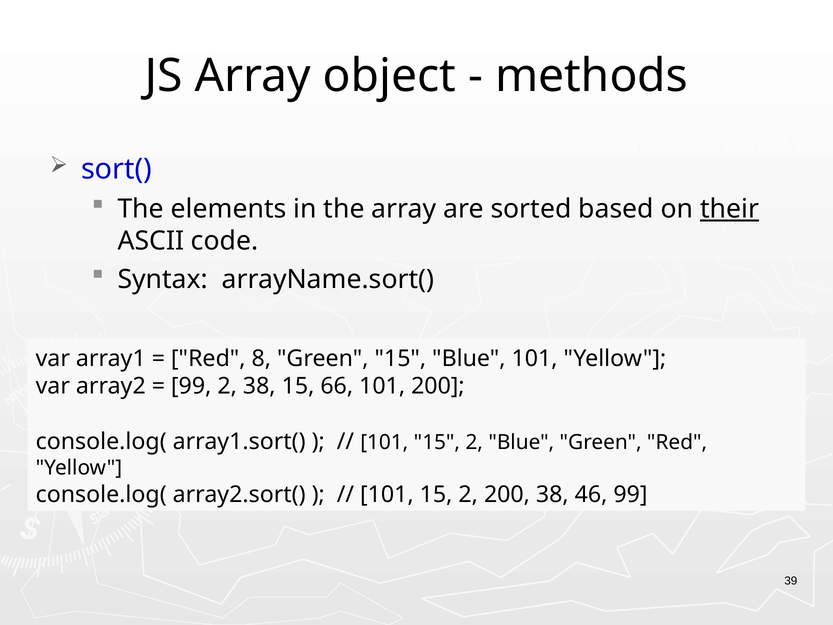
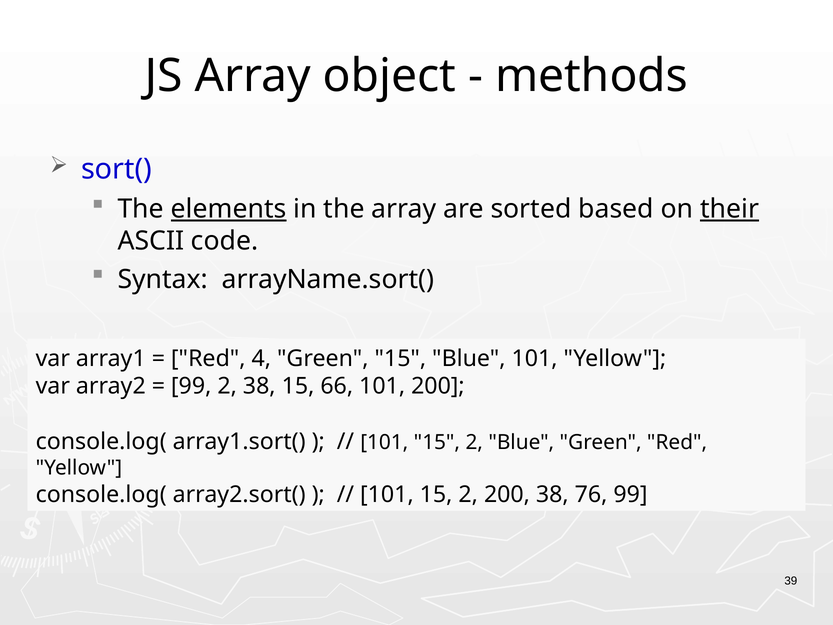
elements underline: none -> present
8: 8 -> 4
46: 46 -> 76
